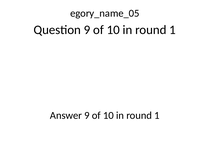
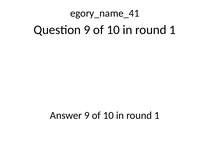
egory_name_05: egory_name_05 -> egory_name_41
